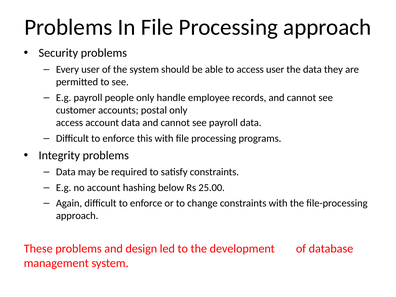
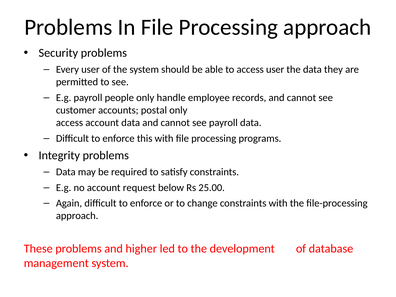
hashing: hashing -> request
design: design -> higher
